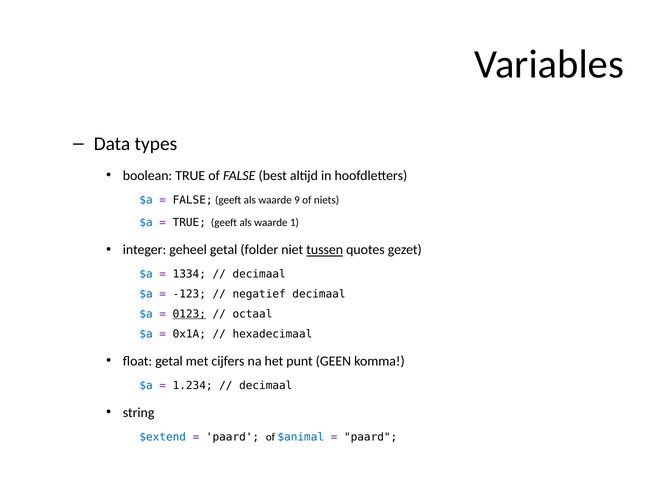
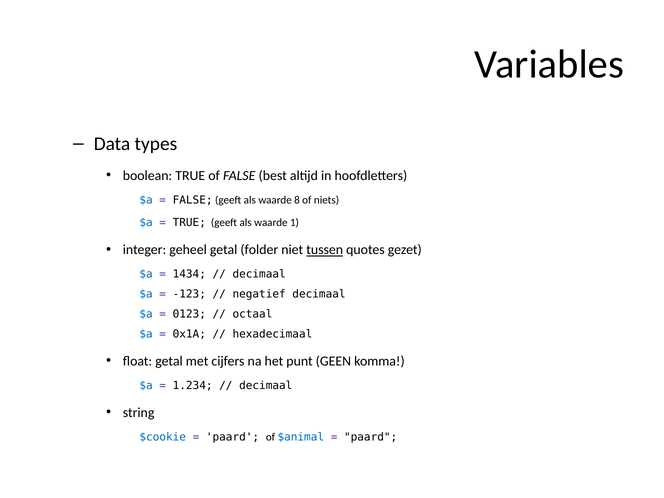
9: 9 -> 8
1334: 1334 -> 1434
0123 underline: present -> none
$extend: $extend -> $cookie
